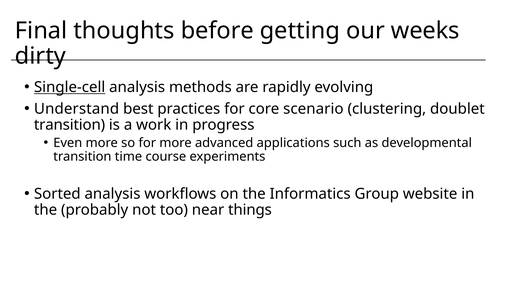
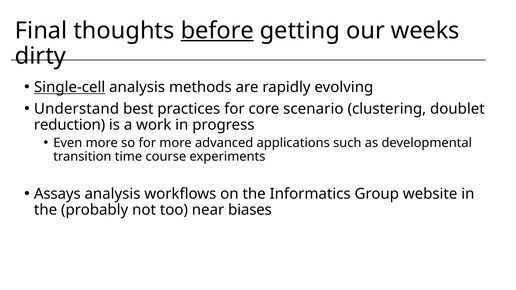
before underline: none -> present
transition at (70, 125): transition -> reduction
Sorted: Sorted -> Assays
things: things -> biases
